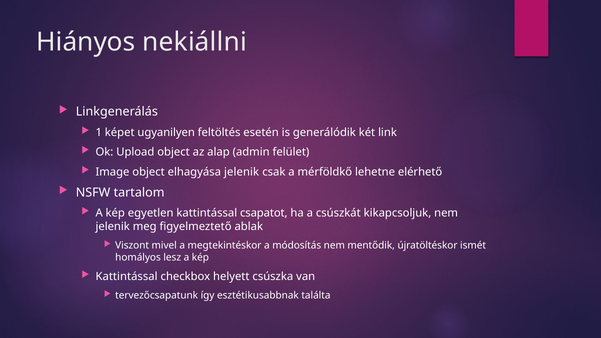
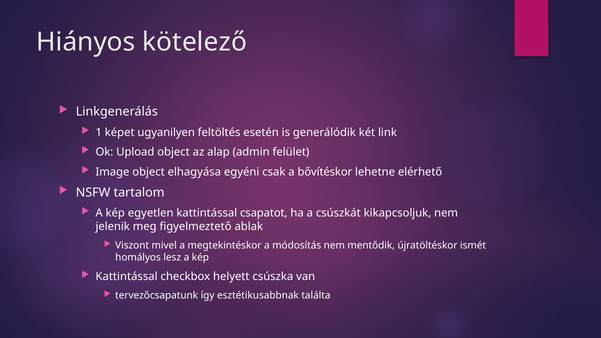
nekiállni: nekiállni -> kötelező
elhagyása jelenik: jelenik -> egyéni
mérföldkő: mérföldkő -> bővítéskor
